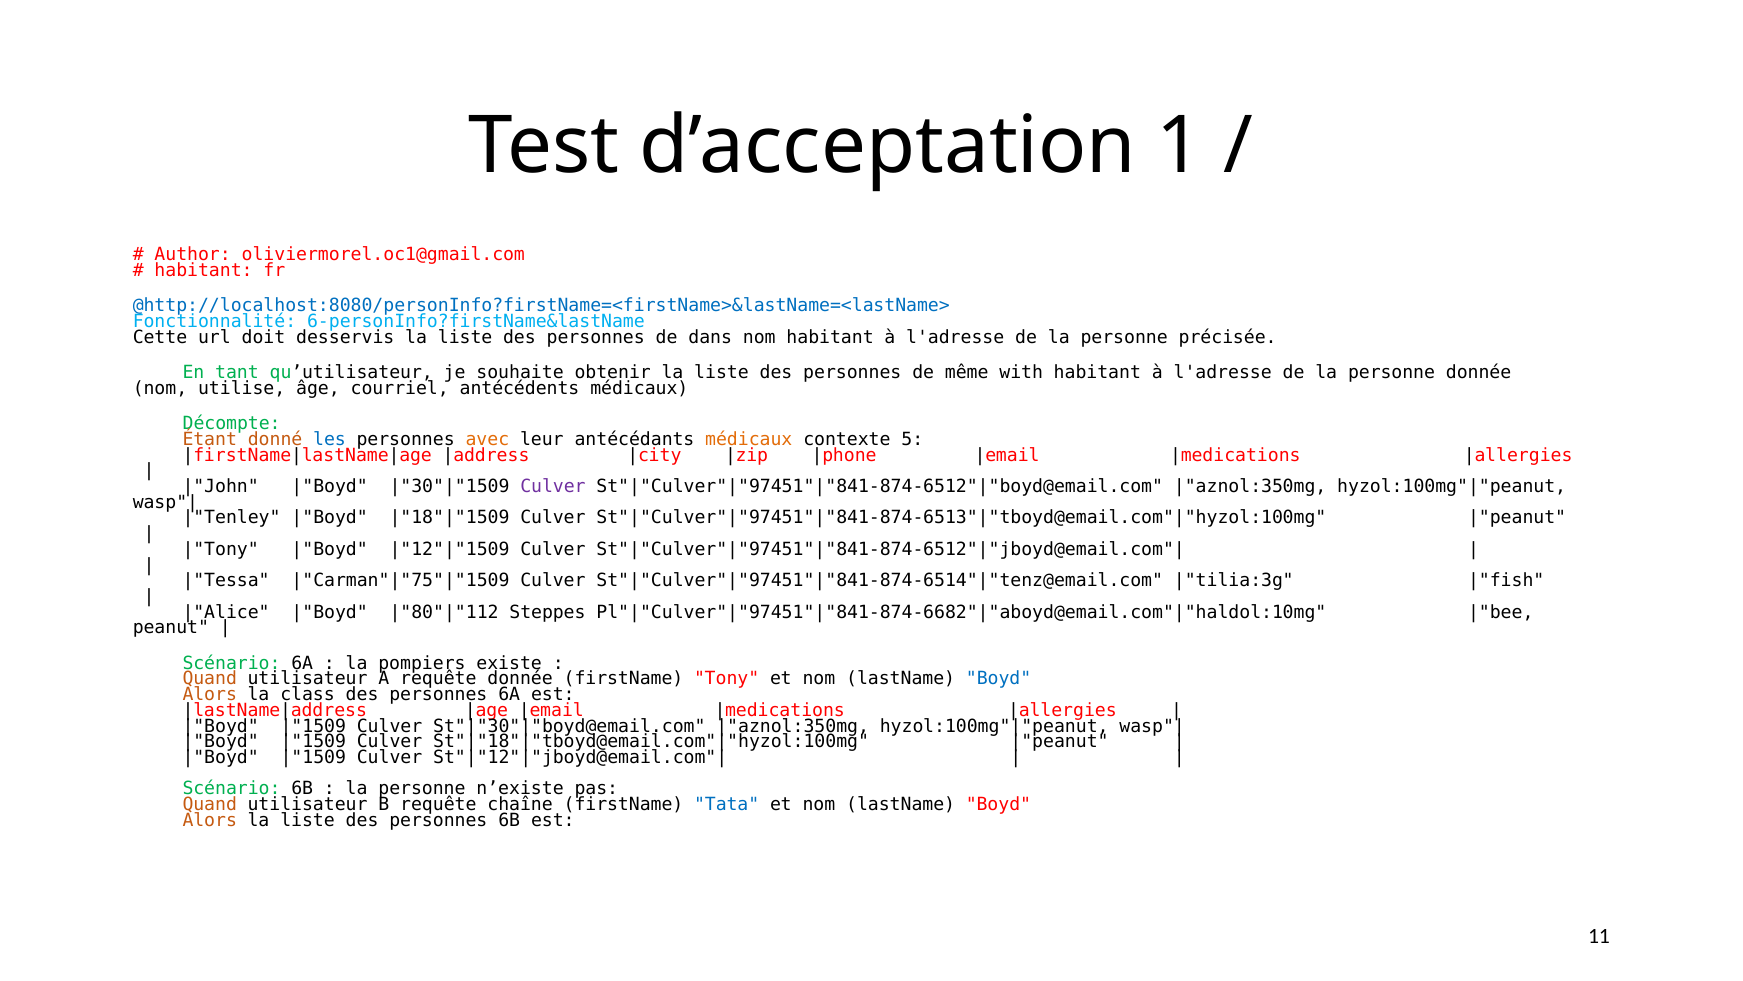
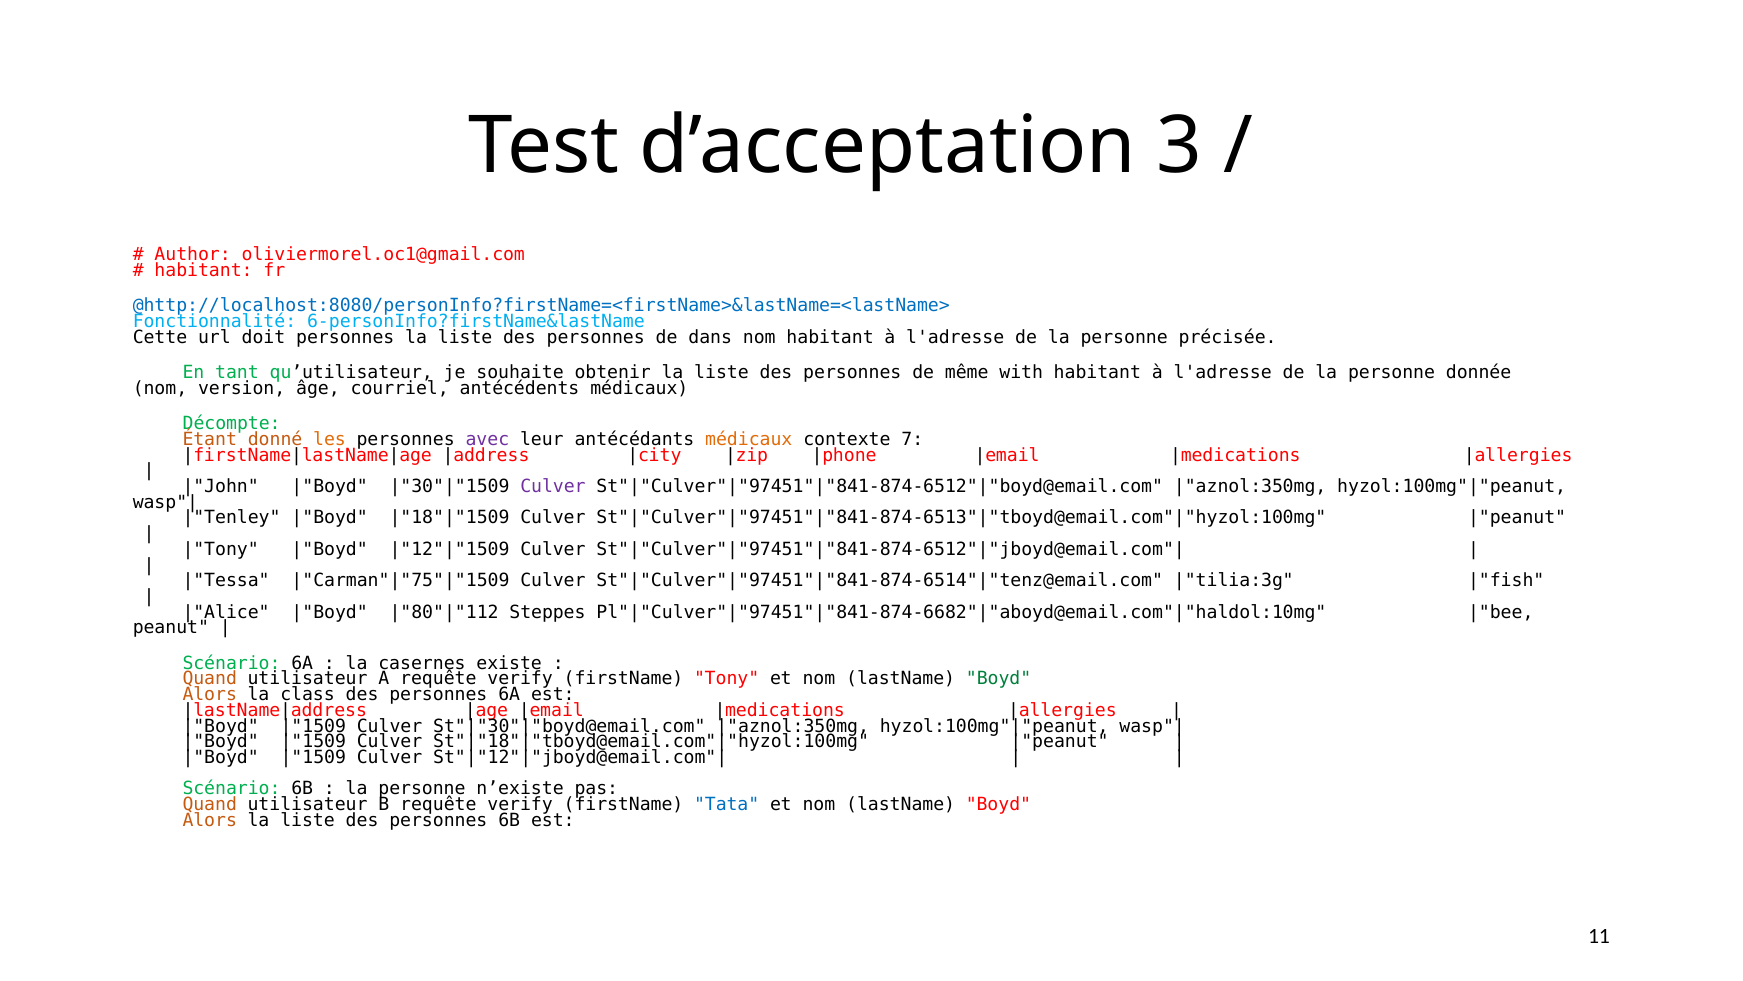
1: 1 -> 3
doit desservis: desservis -> personnes
utilise: utilise -> version
les colour: blue -> orange
avec colour: orange -> purple
5: 5 -> 7
pompiers: pompiers -> casernes
A requête donnée: donnée -> verify
Boyd at (999, 679) colour: blue -> green
B requête chaîne: chaîne -> verify
